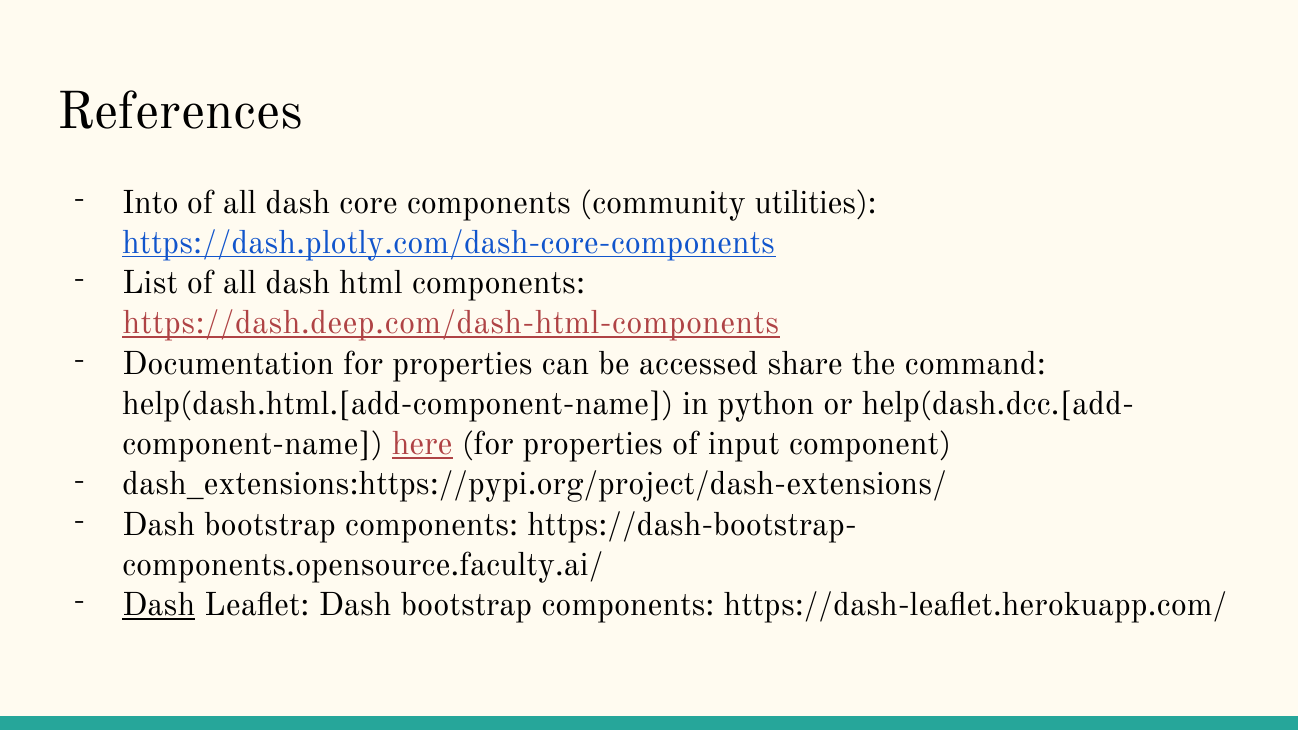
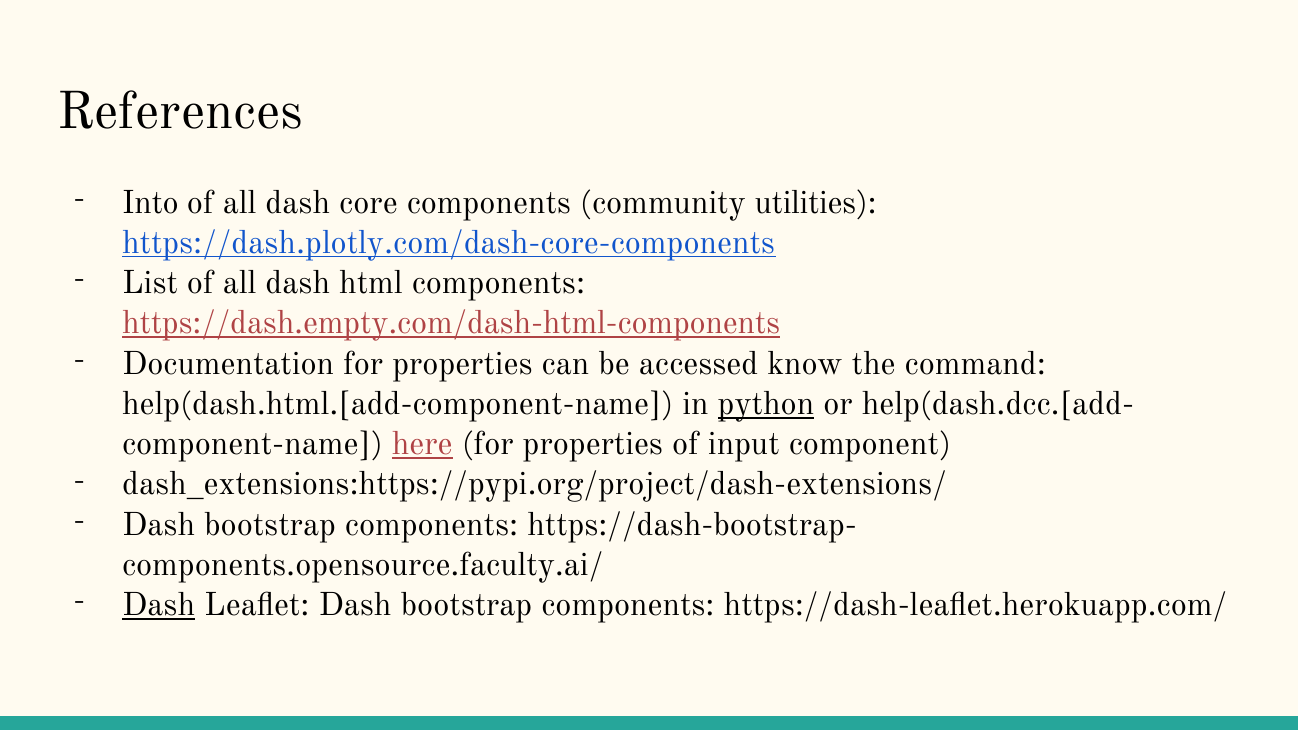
https://dash.deep.com/dash-html-components: https://dash.deep.com/dash-html-components -> https://dash.empty.com/dash-html-components
share: share -> know
python underline: none -> present
